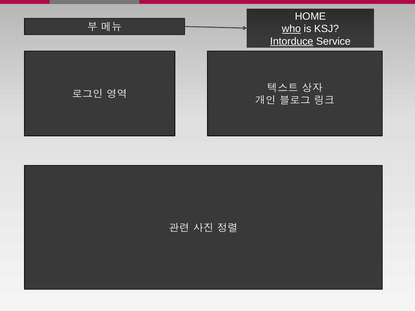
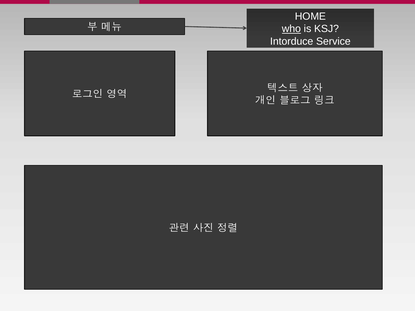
Intorduce underline: present -> none
